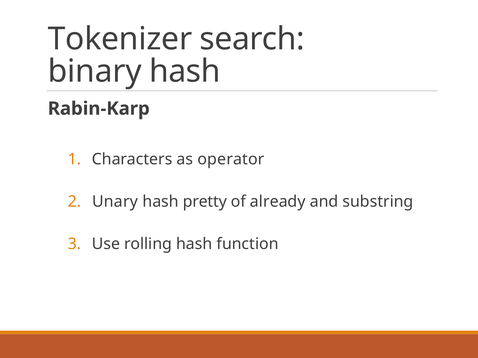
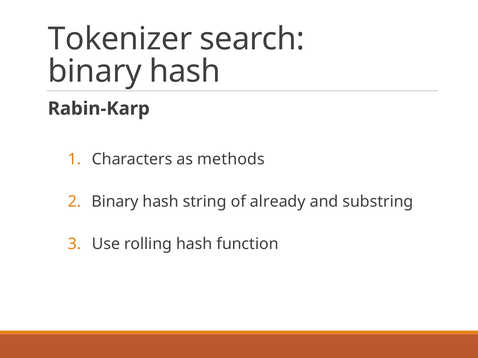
operator: operator -> methods
Unary at (115, 202): Unary -> Binary
pretty: pretty -> string
